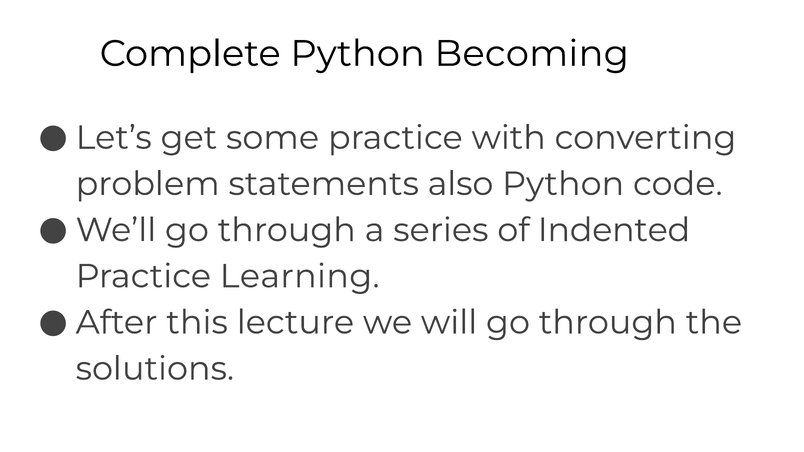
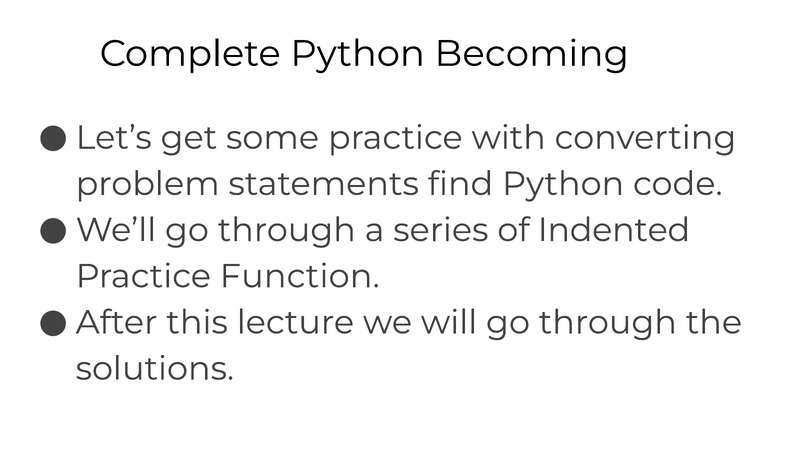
also: also -> find
Learning: Learning -> Function
